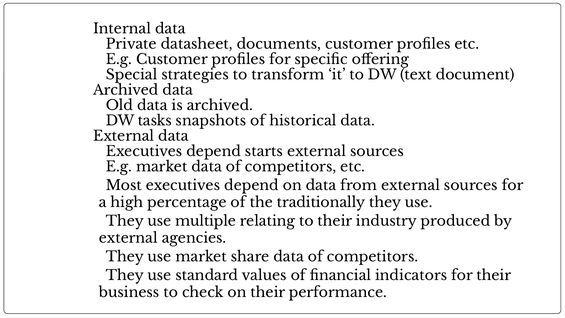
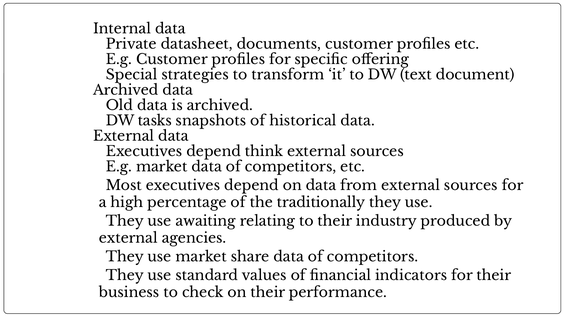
starts: starts -> think
multiple: multiple -> awaiting
